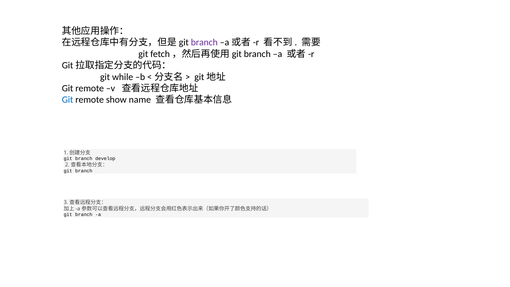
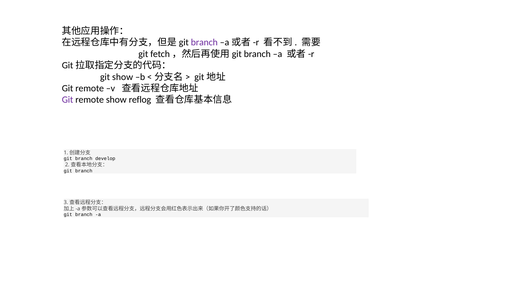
git while: while -> show
Git at (68, 100) colour: blue -> purple
name: name -> reflog
